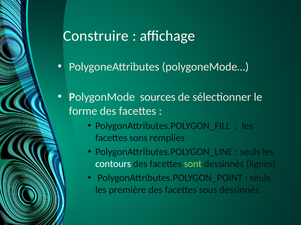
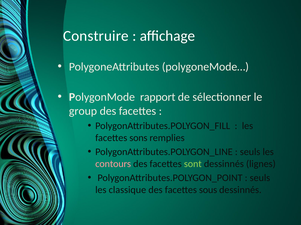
sources: sources -> rapport
forme: forme -> group
contours colour: white -> pink
première: première -> classique
